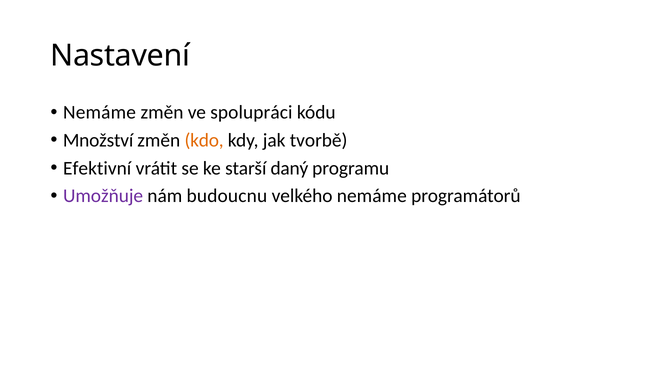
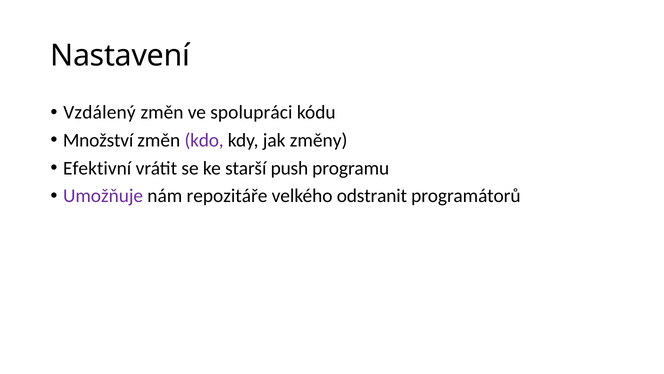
Nemáme at (100, 112): Nemáme -> Vzdálený
kdo colour: orange -> purple
tvorbě: tvorbě -> změny
daný: daný -> push
budoucnu: budoucnu -> repozitáře
velkého nemáme: nemáme -> odstranit
